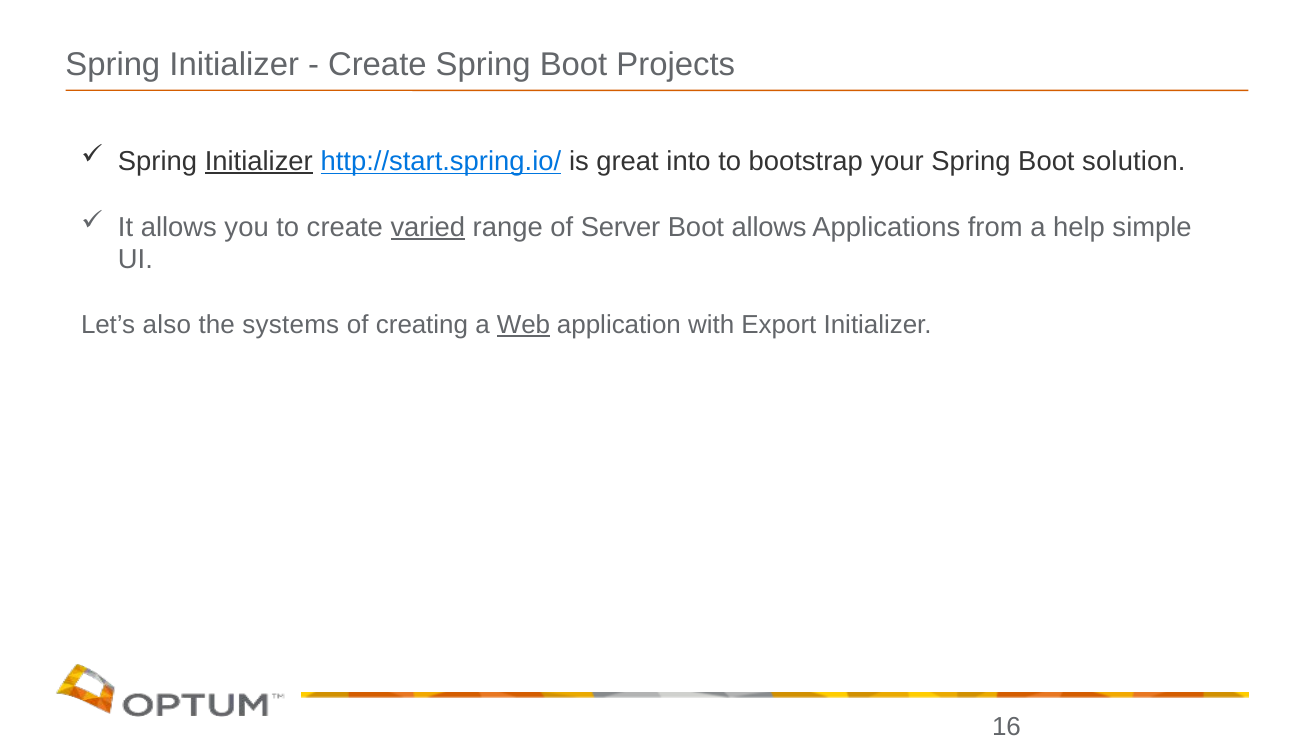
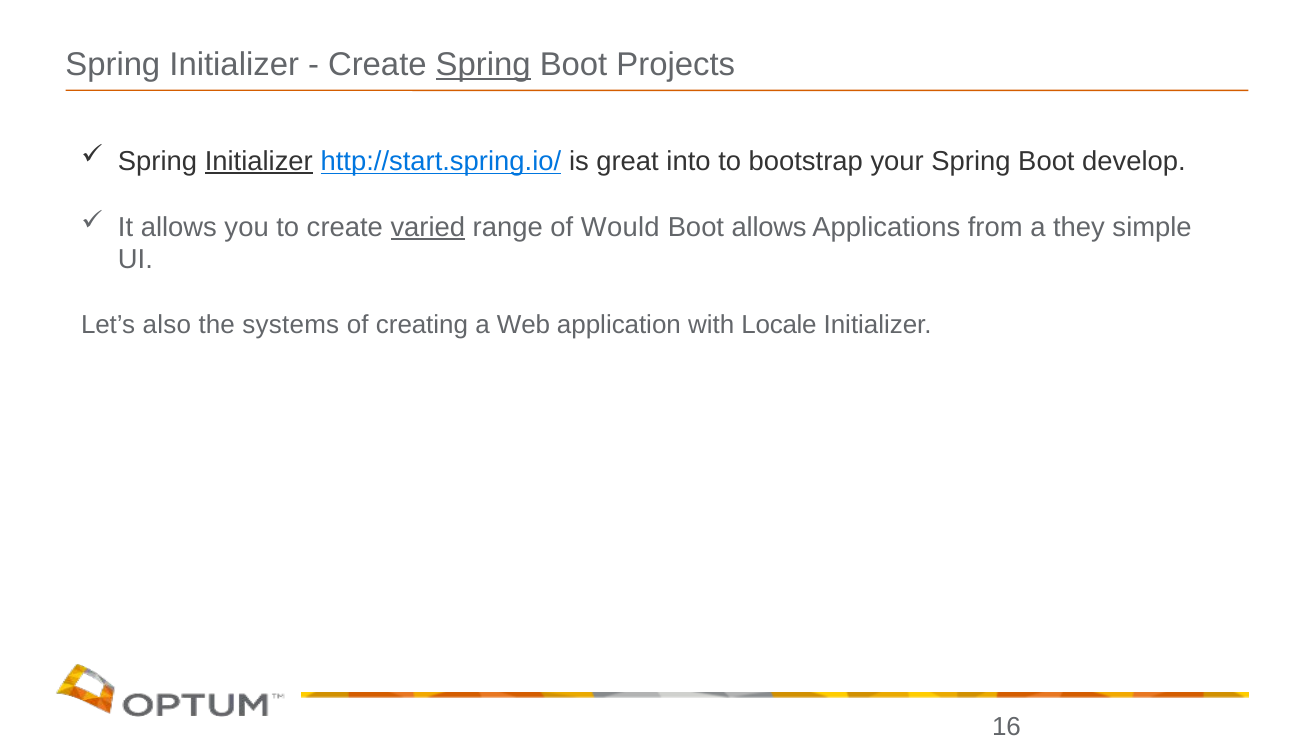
Spring at (483, 65) underline: none -> present
solution: solution -> develop
Server: Server -> Would
help: help -> they
Web underline: present -> none
Export: Export -> Locale
